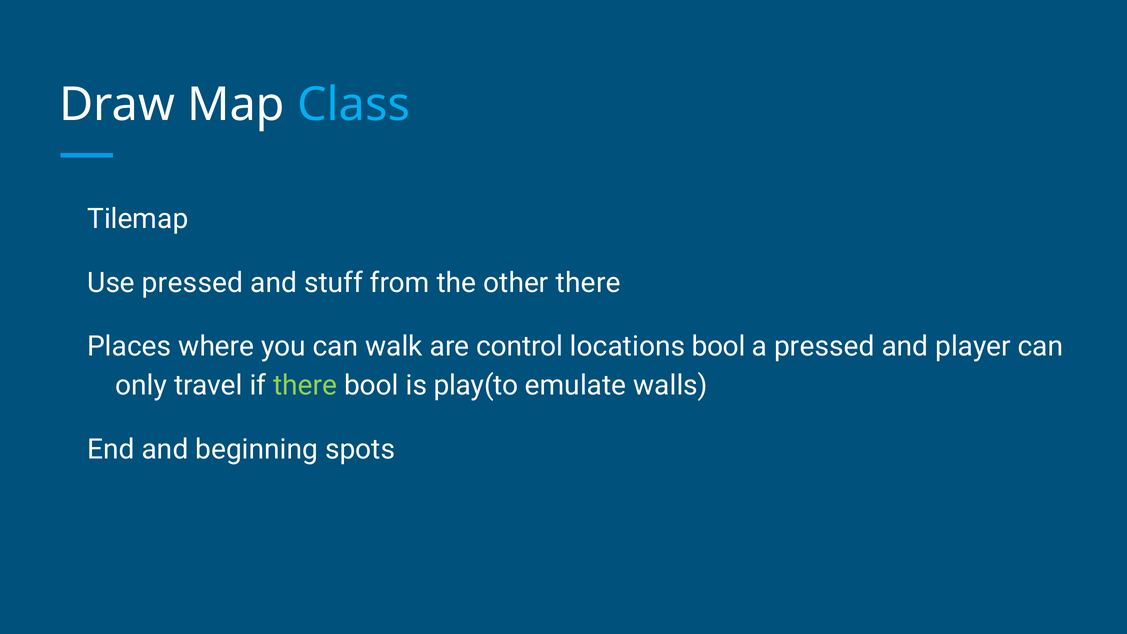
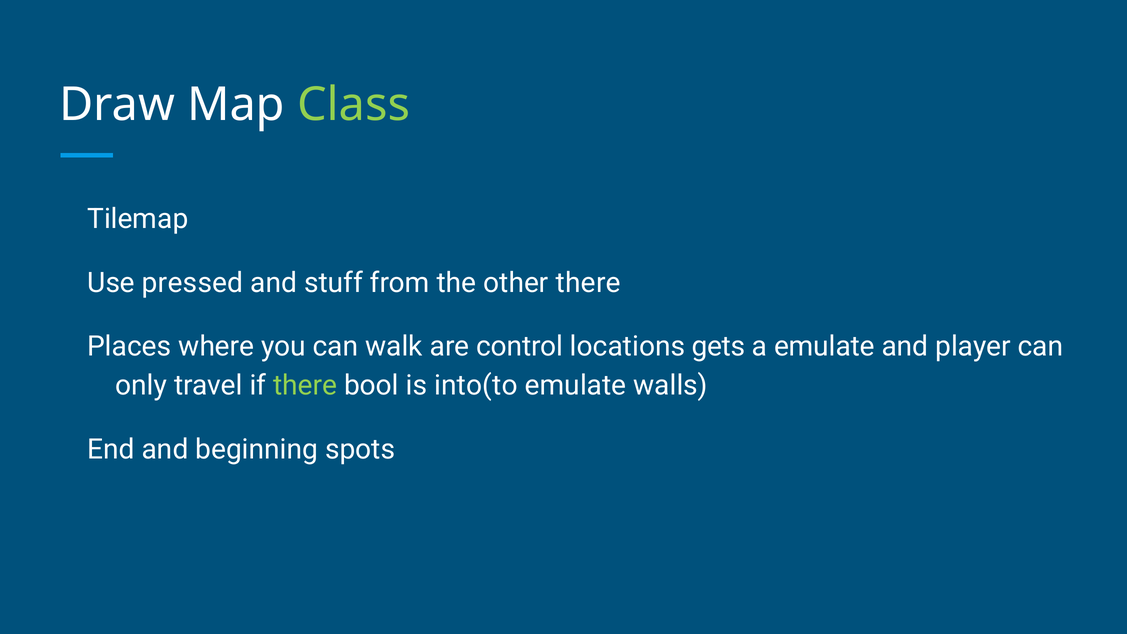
Class colour: light blue -> light green
locations bool: bool -> gets
a pressed: pressed -> emulate
play(to: play(to -> into(to
